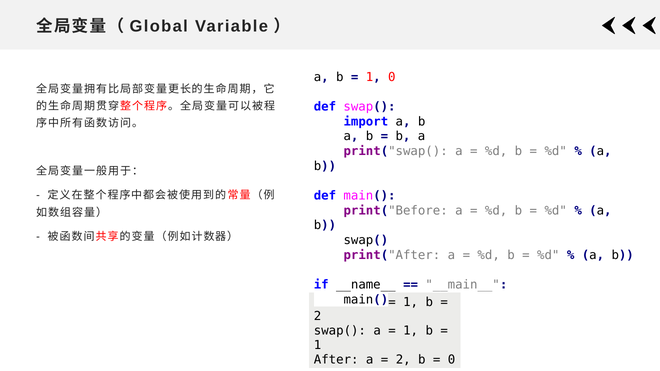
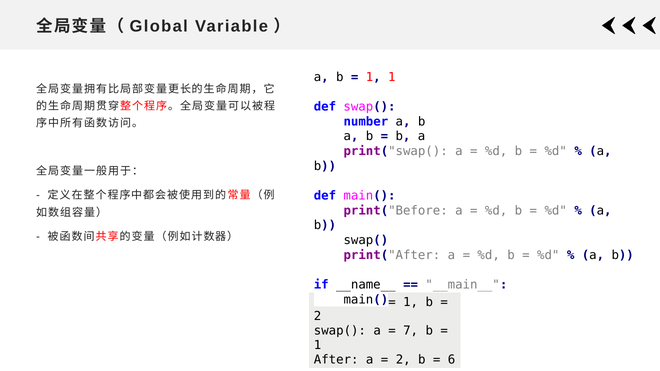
1 0: 0 -> 1
import: import -> number
1 at (411, 331): 1 -> 7
0 at (452, 360): 0 -> 6
